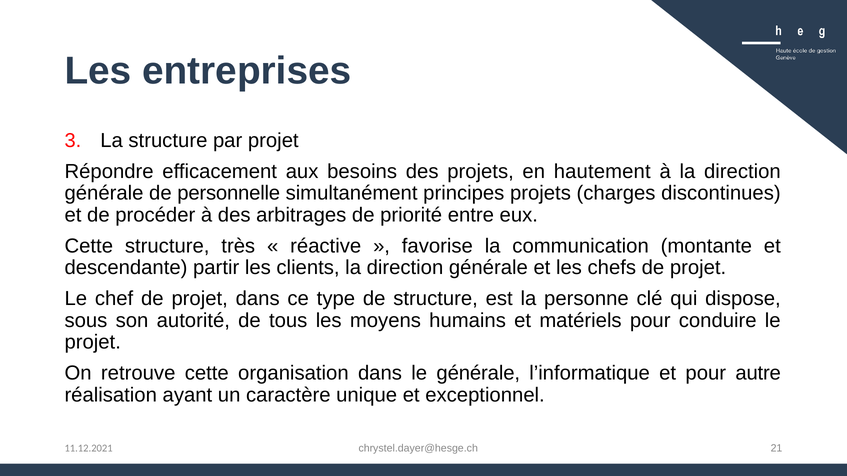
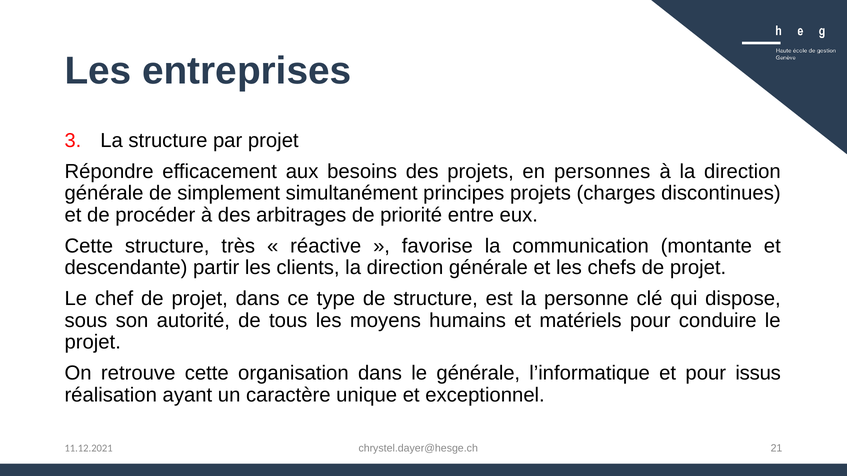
hautement: hautement -> personnes
personnelle: personnelle -> simplement
autre: autre -> issus
